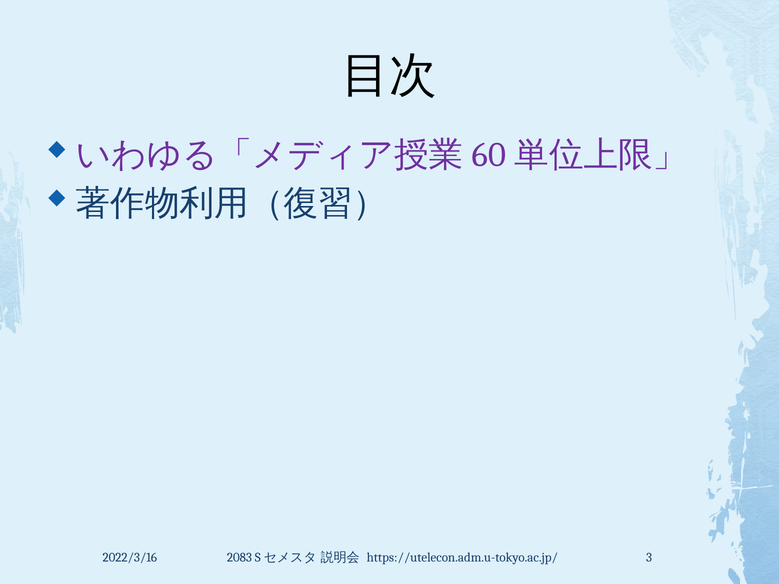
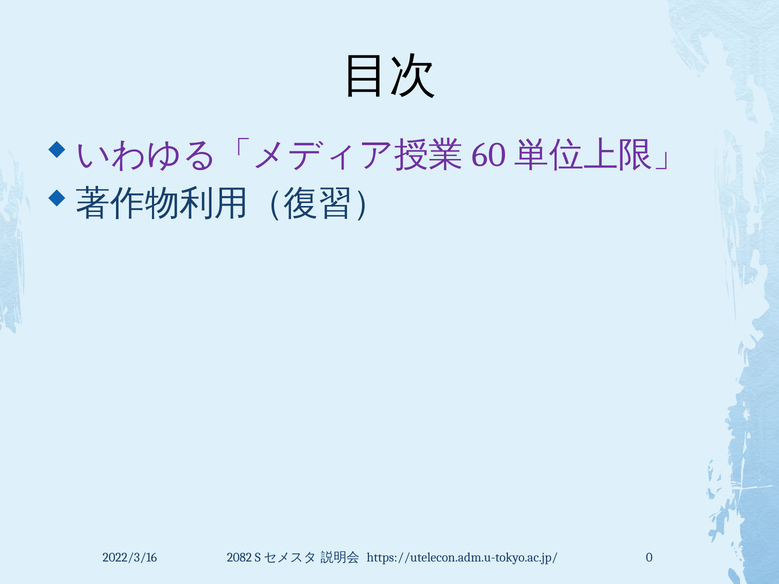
2083: 2083 -> 2082
3: 3 -> 0
